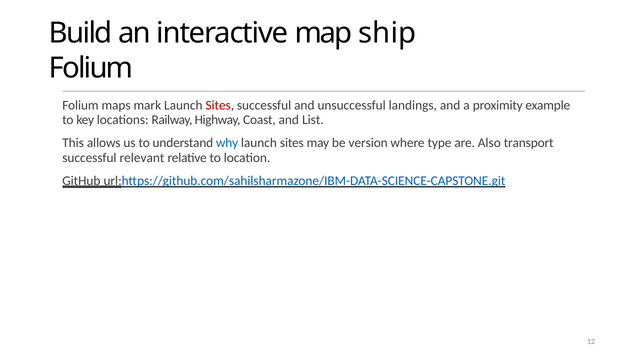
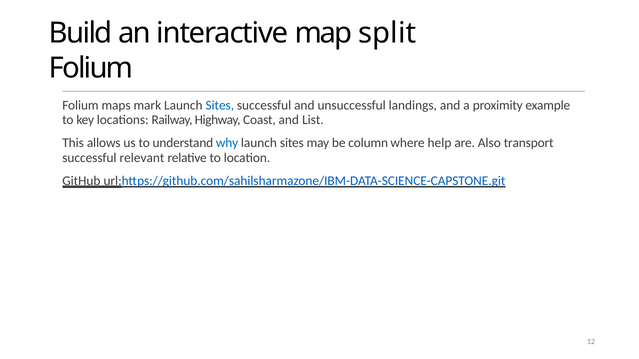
ship: ship -> split
Sites at (220, 105) colour: red -> blue
version: version -> column
type: type -> help
